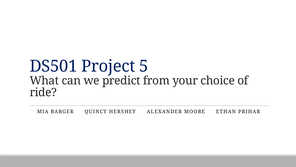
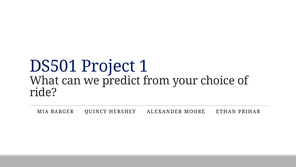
5: 5 -> 1
